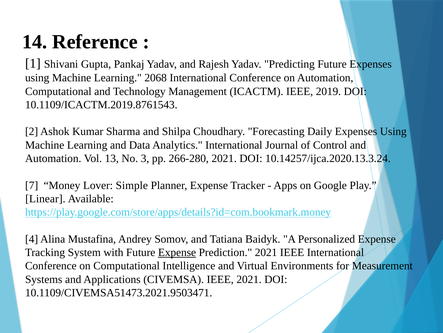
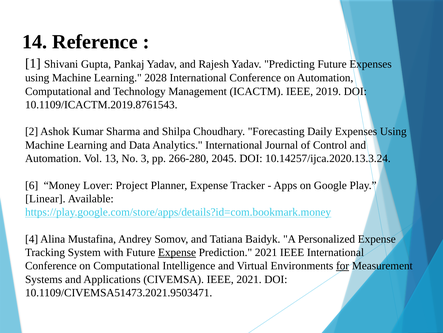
2068: 2068 -> 2028
266-280 2021: 2021 -> 2045
7: 7 -> 6
Simple: Simple -> Project
for underline: none -> present
